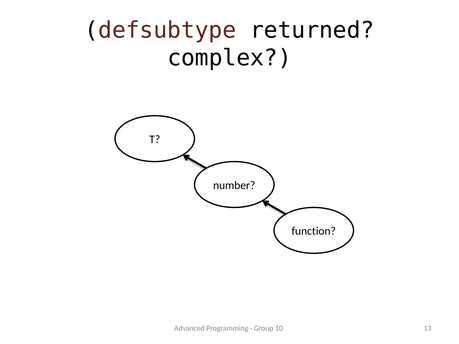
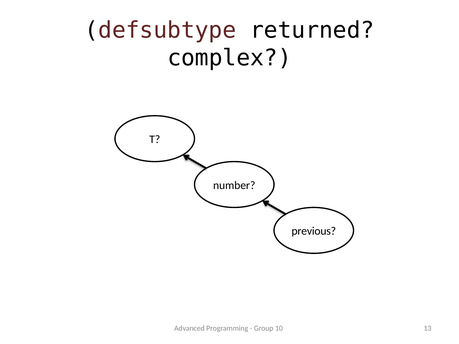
function: function -> previous
